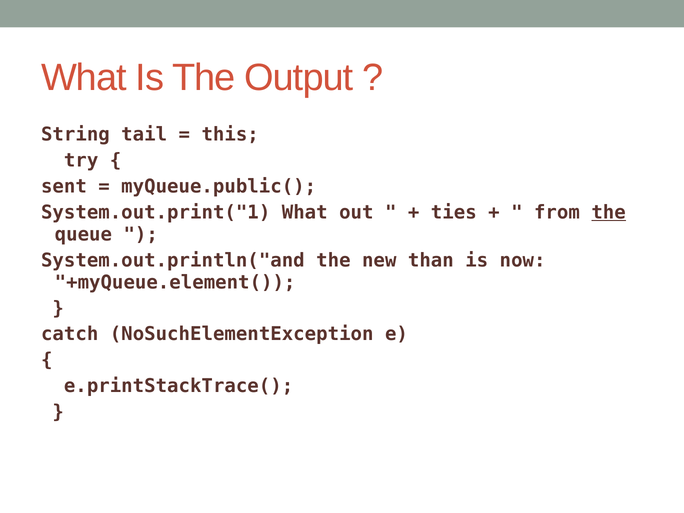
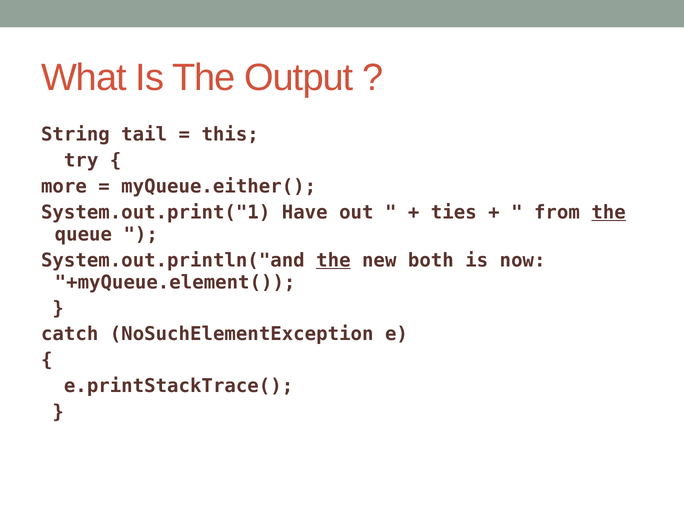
sent: sent -> more
myQueue.public(: myQueue.public( -> myQueue.either(
System.out.print("1 What: What -> Have
the at (333, 260) underline: none -> present
than: than -> both
